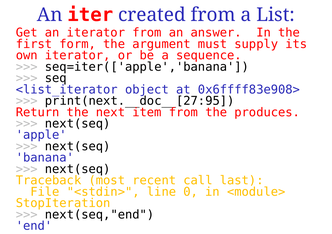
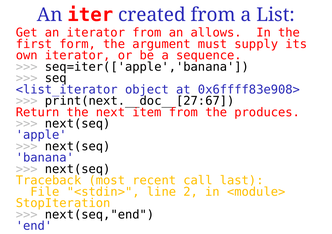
answer: answer -> allows
print(next.__doc__[27:95: print(next.__doc__[27:95 -> print(next.__doc__[27:67
0: 0 -> 2
